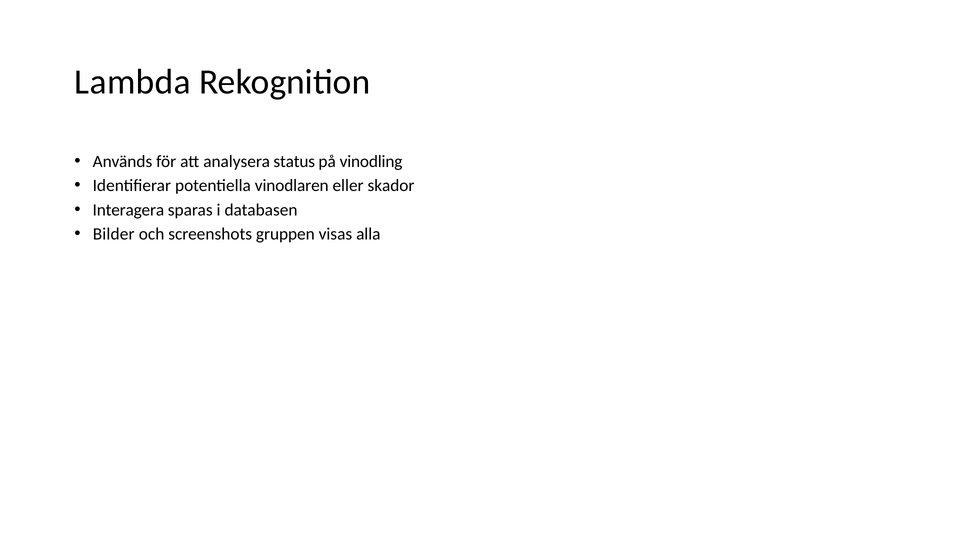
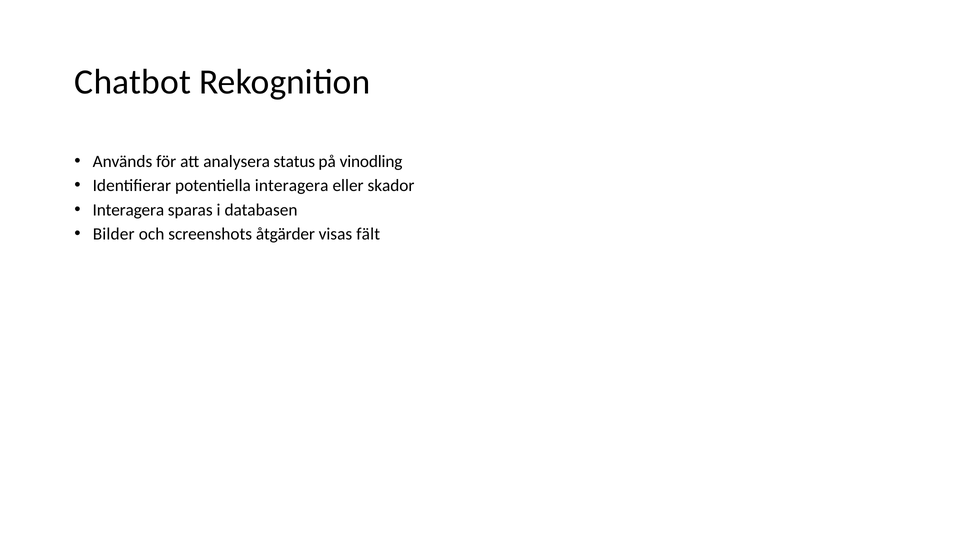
Lambda: Lambda -> Chatbot
potentiella vinodlaren: vinodlaren -> interagera
gruppen: gruppen -> åtgärder
alla: alla -> fält
